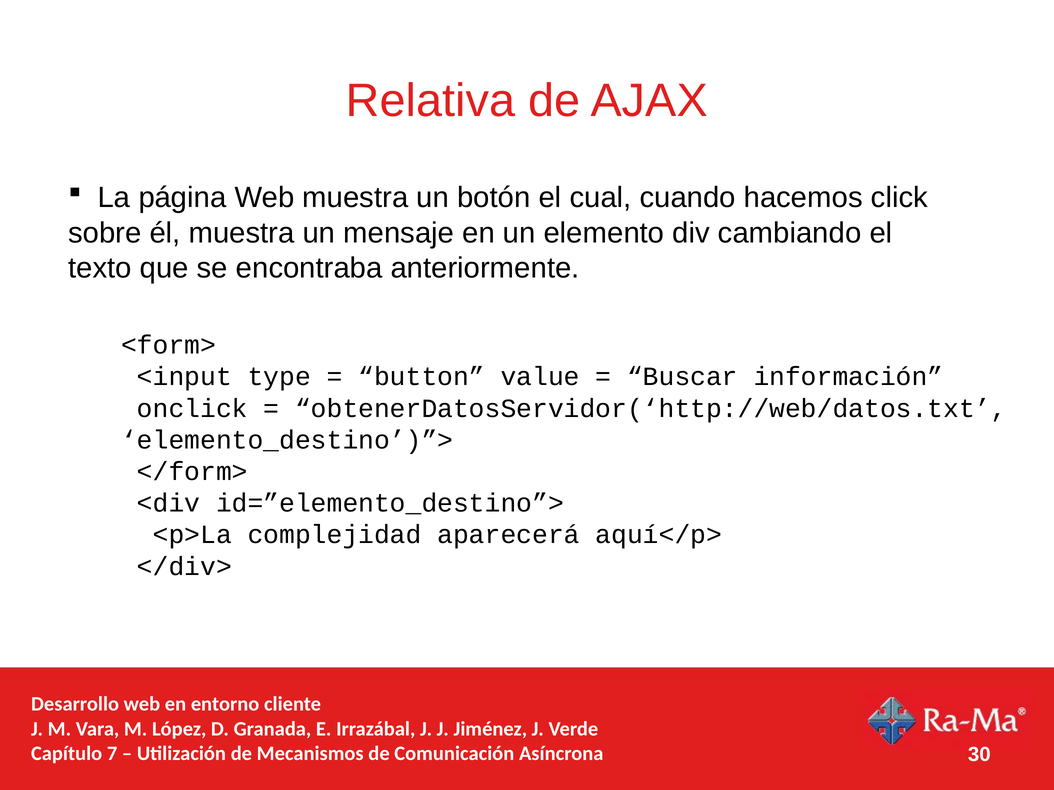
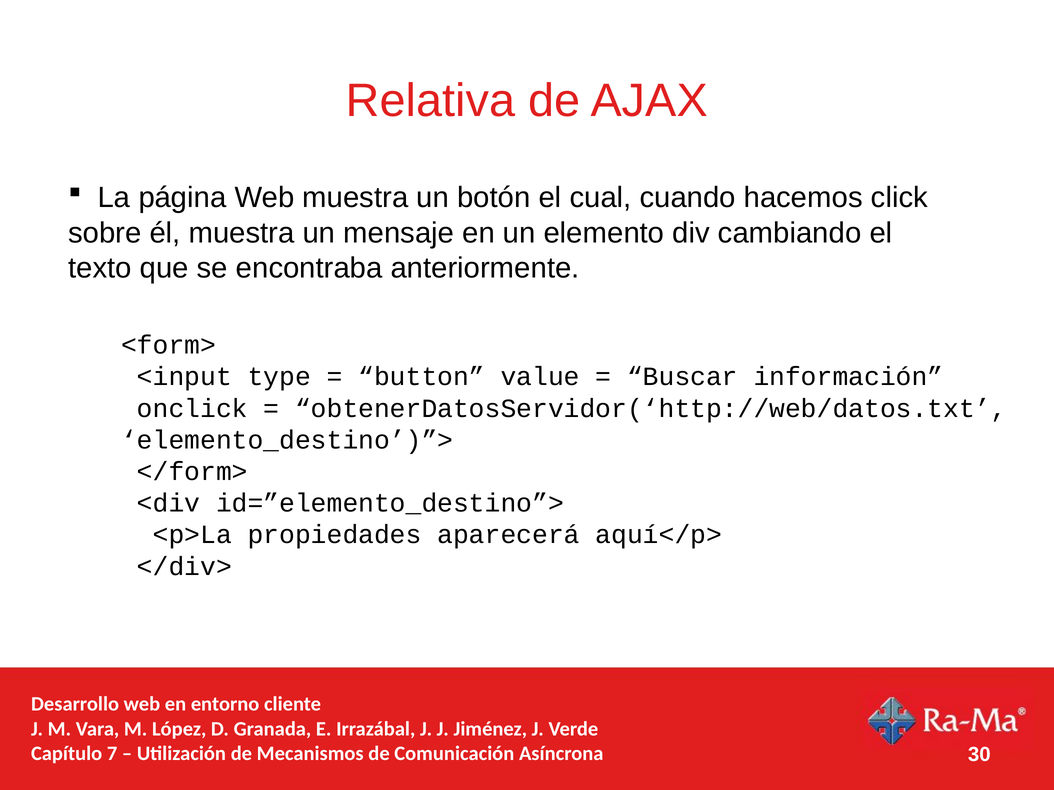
complejidad: complejidad -> propiedades
